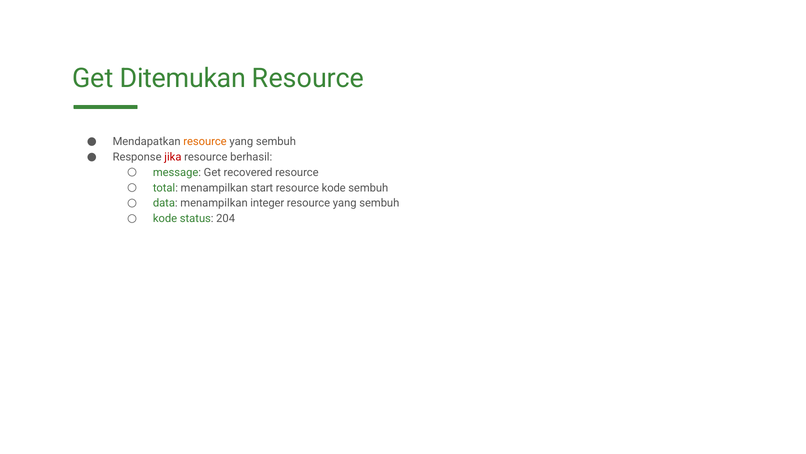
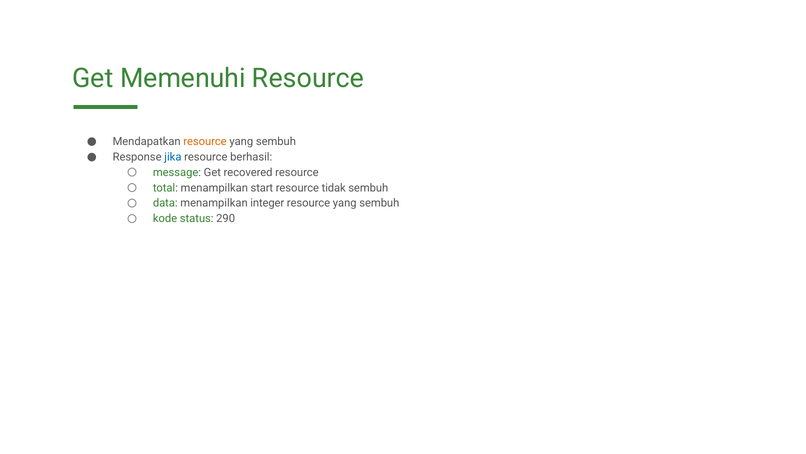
Ditemukan: Ditemukan -> Memenuhi
jika colour: red -> blue
resource kode: kode -> tidak
204: 204 -> 290
